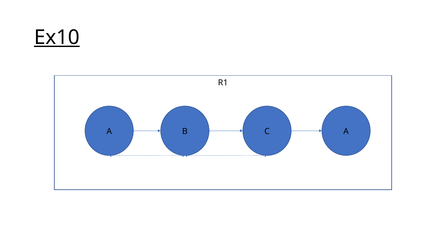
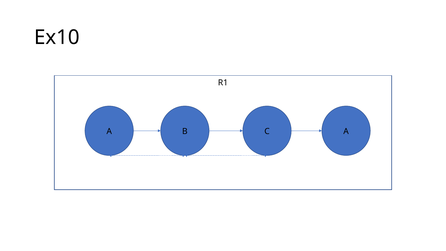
Ex10 underline: present -> none
